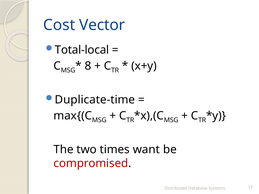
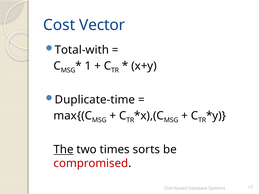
Total-local: Total-local -> Total-with
8: 8 -> 1
The underline: none -> present
want: want -> sorts
